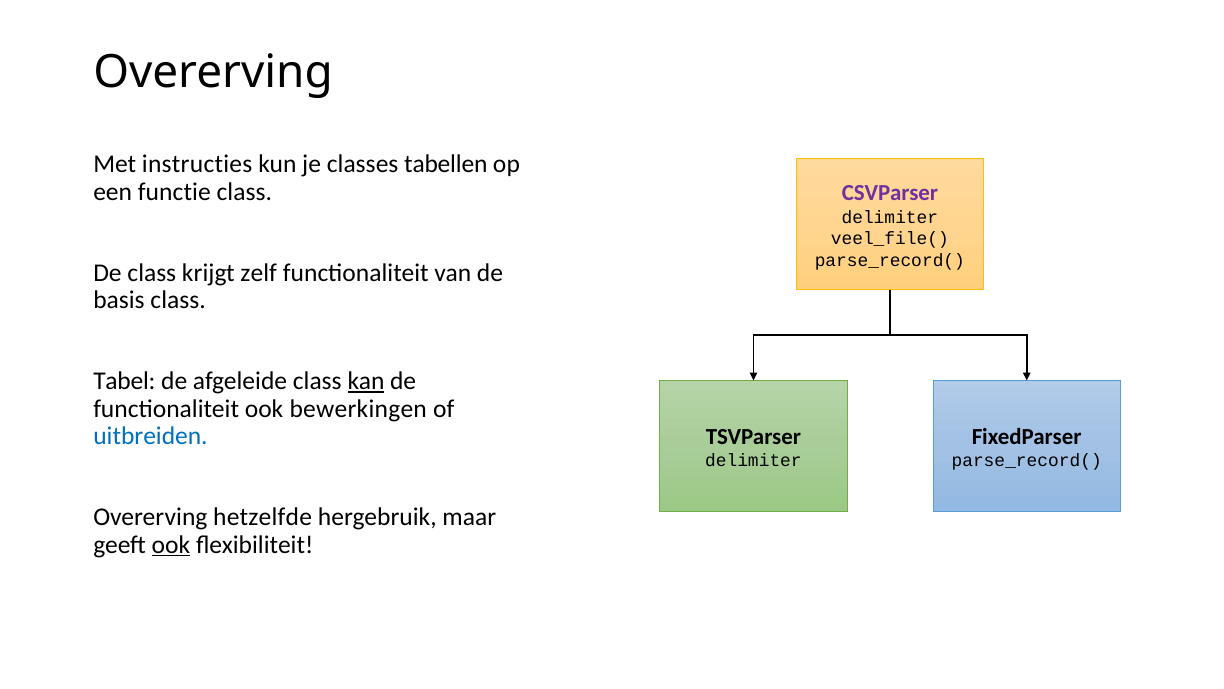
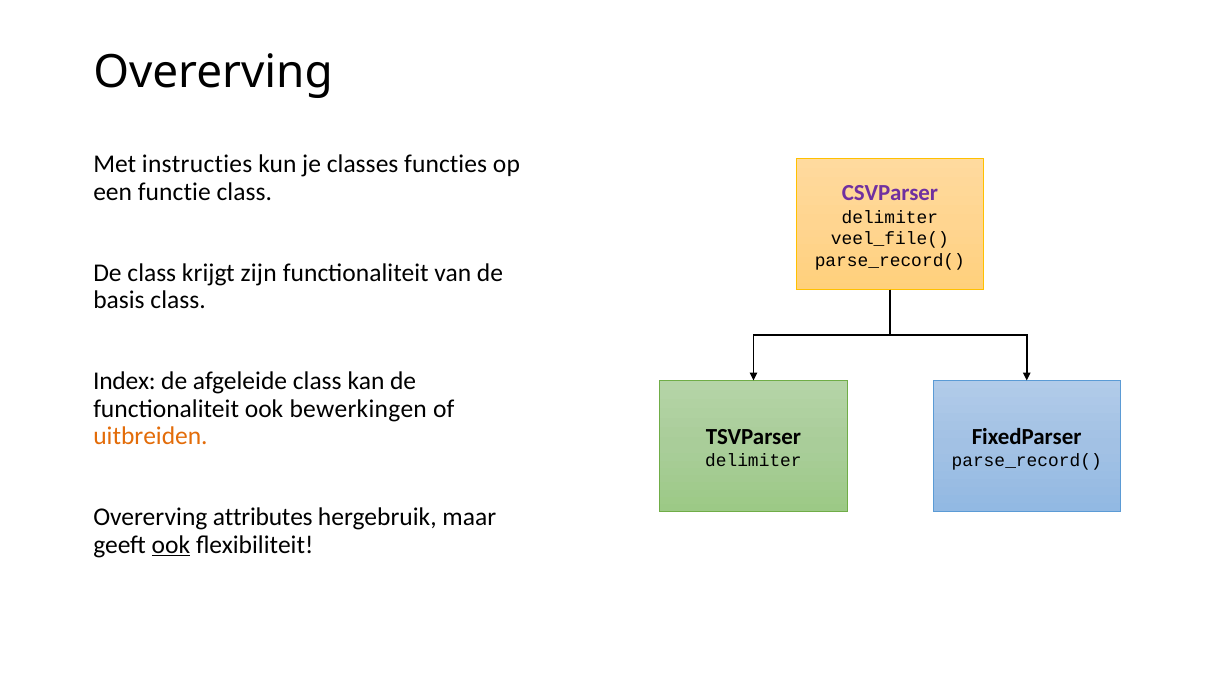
tabellen: tabellen -> functies
zelf: zelf -> zijn
Tabel: Tabel -> Index
kan underline: present -> none
uitbreiden colour: blue -> orange
hetzelfde: hetzelfde -> attributes
